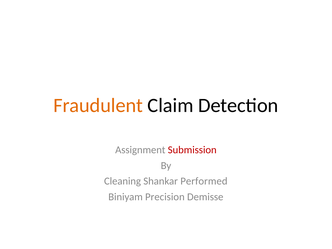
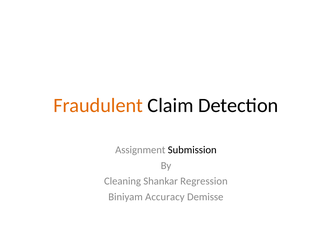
Submission colour: red -> black
Performed: Performed -> Regression
Precision: Precision -> Accuracy
